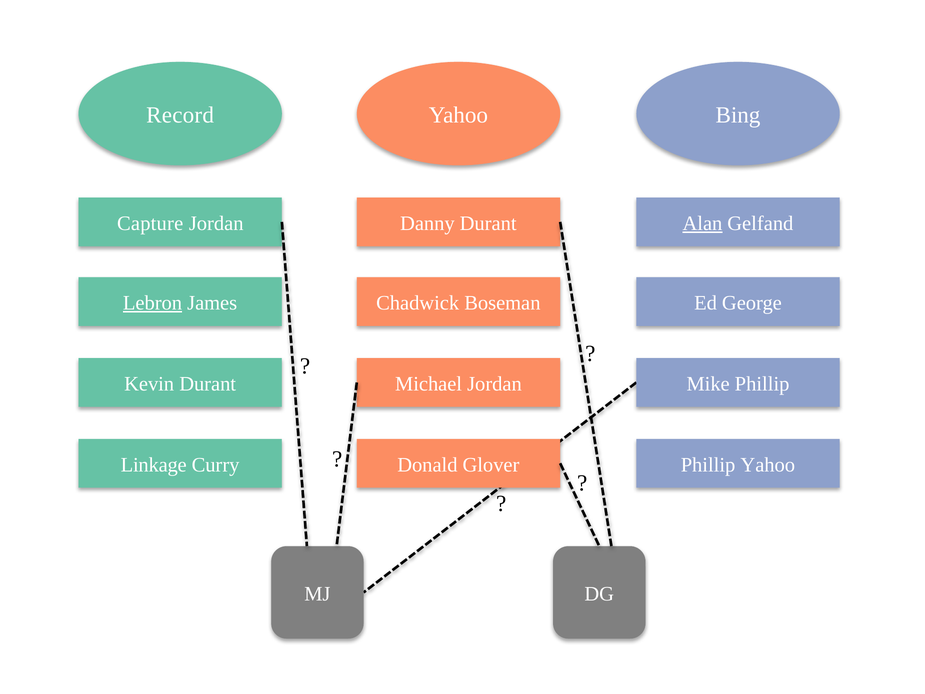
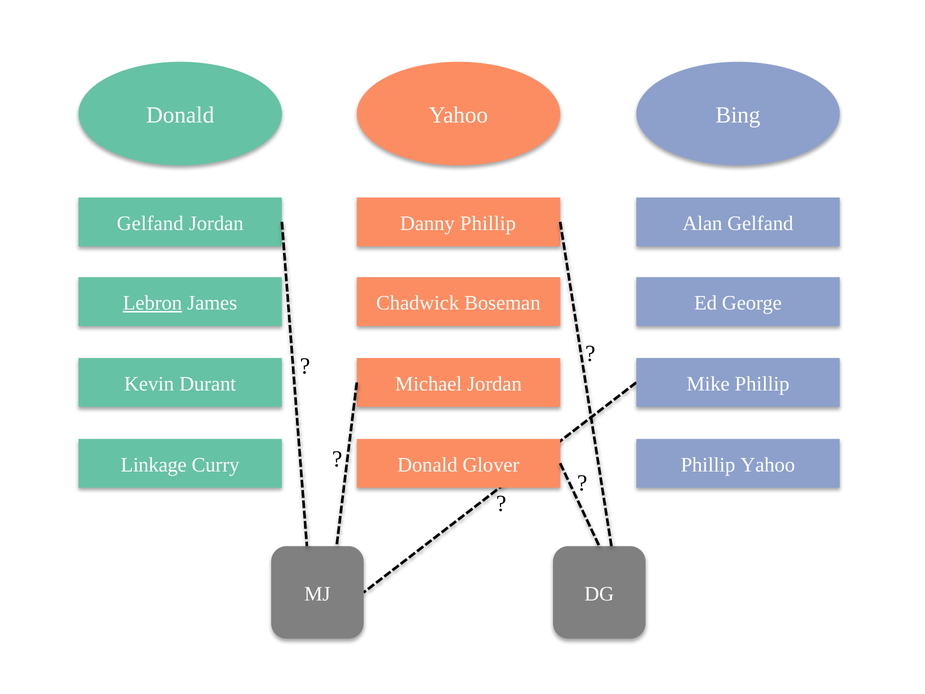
Record at (180, 115): Record -> Donald
Capture at (150, 223): Capture -> Gelfand
Danny Durant: Durant -> Phillip
Alan underline: present -> none
